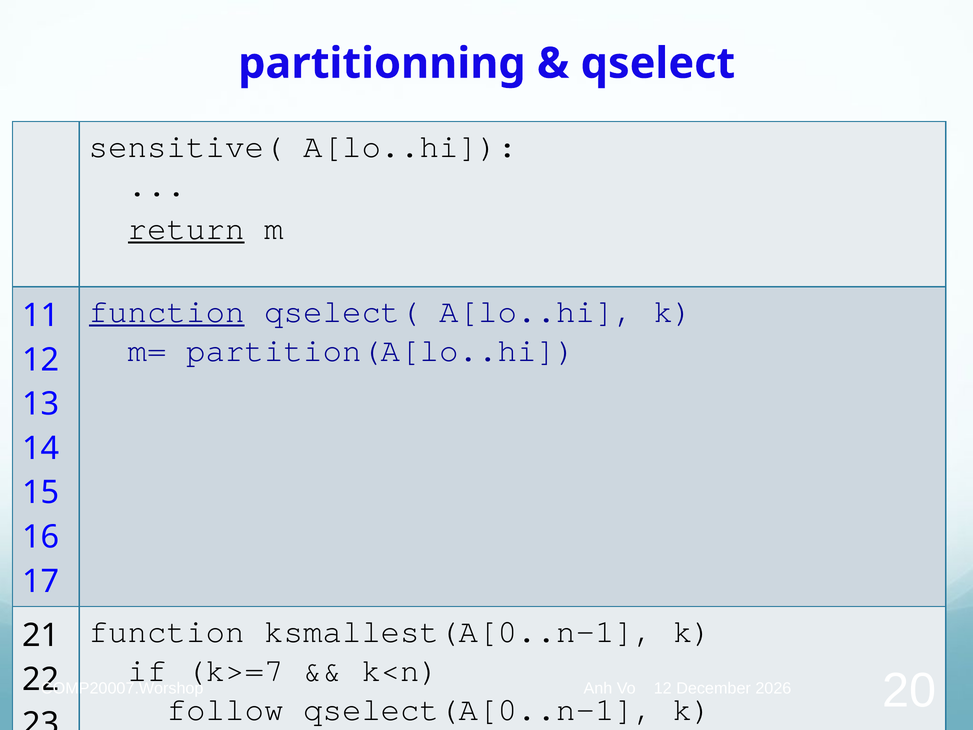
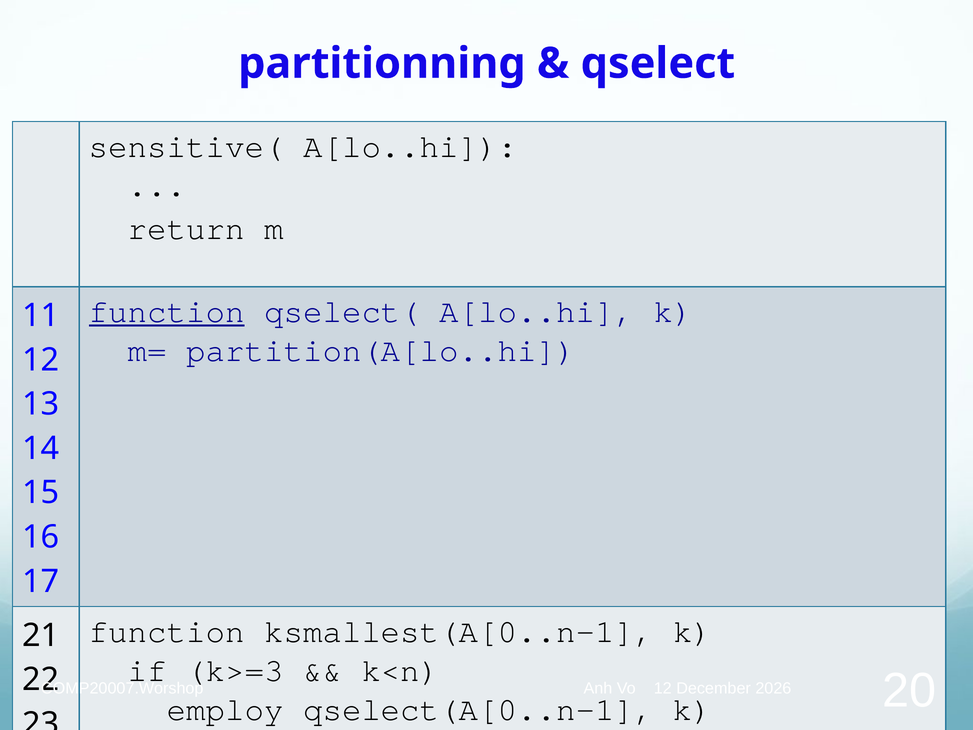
return underline: present -> none
k>=7: k>=7 -> k>=3
follow: follow -> employ
